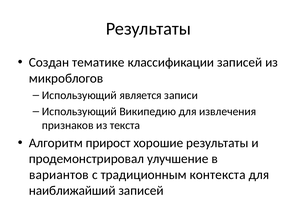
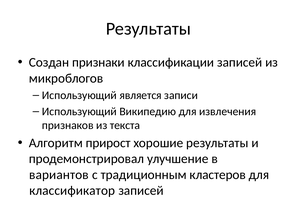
тематике: тематике -> признаки
контекста: контекста -> кластеров
наиближайший: наиближайший -> классификатор
